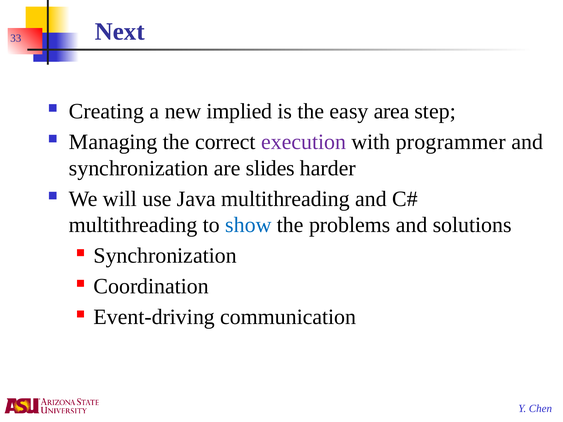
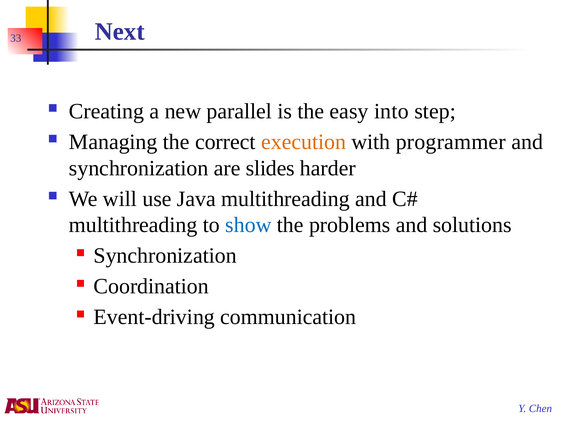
implied: implied -> parallel
area: area -> into
execution colour: purple -> orange
